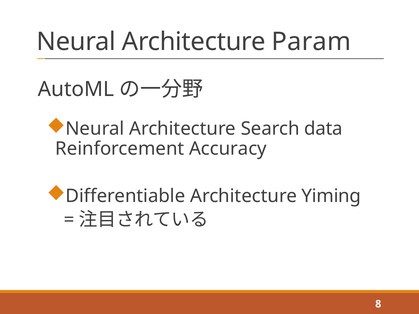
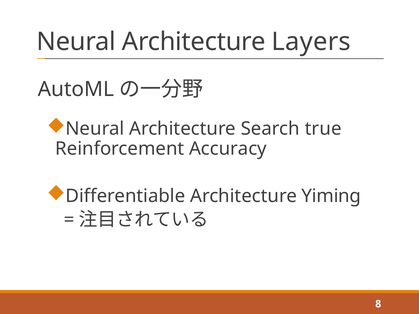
Param: Param -> Layers
data: data -> true
